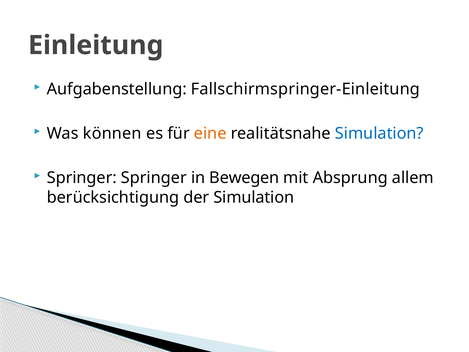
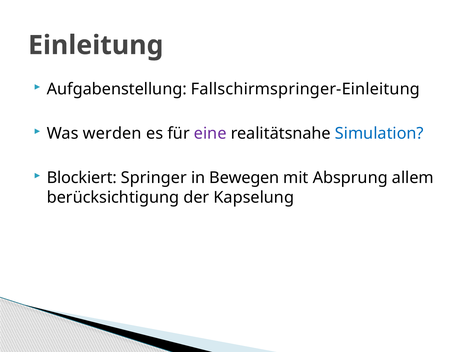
können: können -> werden
eine colour: orange -> purple
Springer at (82, 178): Springer -> Blockiert
der Simulation: Simulation -> Kapselung
